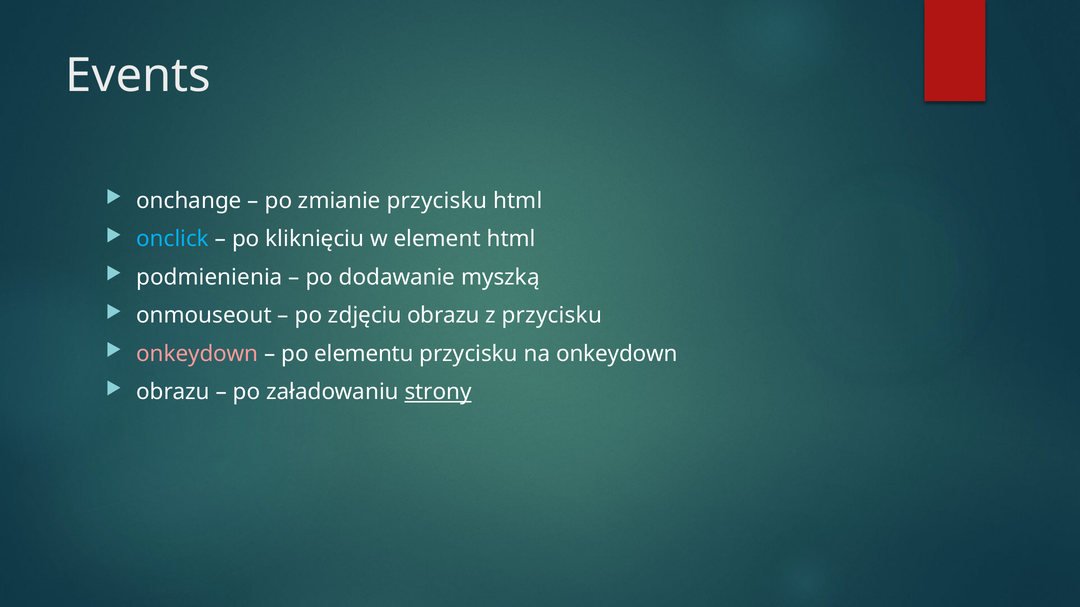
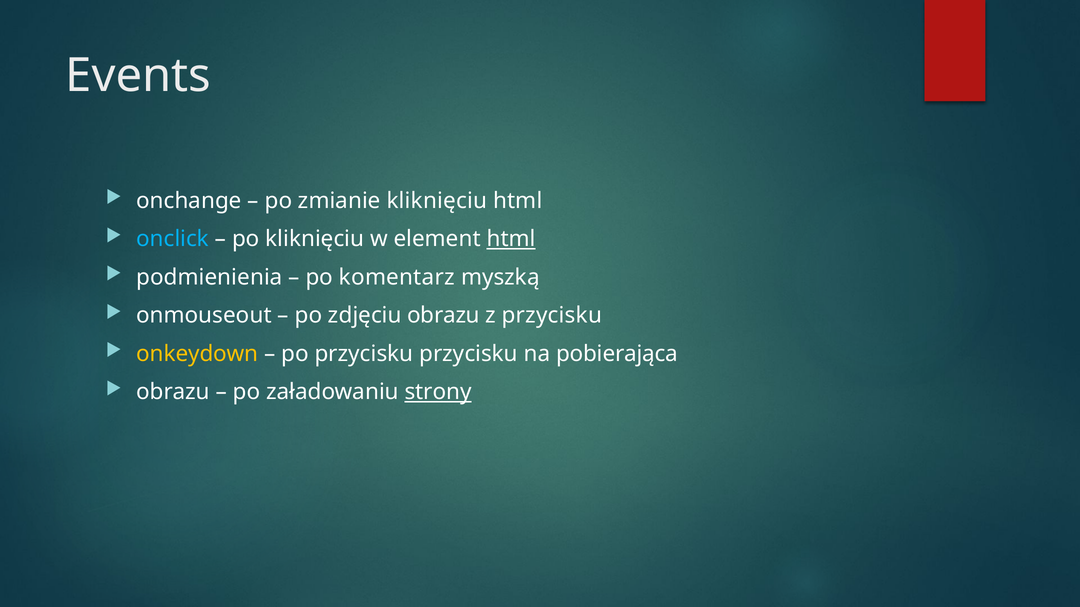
zmianie przycisku: przycisku -> kliknięciu
html at (511, 239) underline: none -> present
dodawanie: dodawanie -> komentarz
onkeydown at (197, 354) colour: pink -> yellow
po elementu: elementu -> przycisku
na onkeydown: onkeydown -> pobierająca
